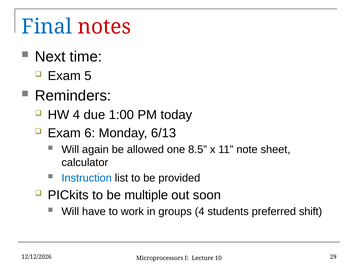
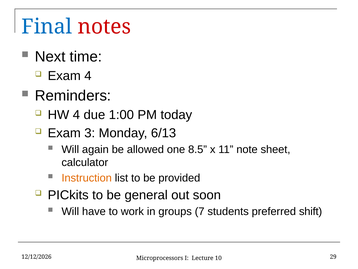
Exam 5: 5 -> 4
6: 6 -> 3
Instruction colour: blue -> orange
multiple: multiple -> general
groups 4: 4 -> 7
